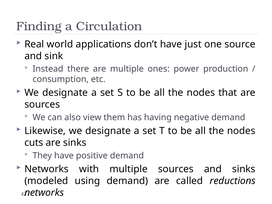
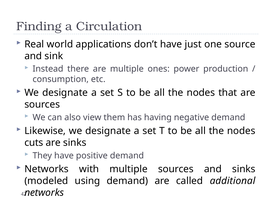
reductions: reductions -> additional
